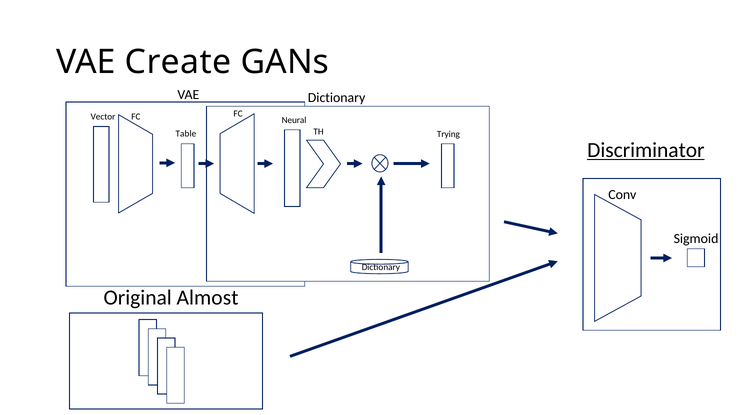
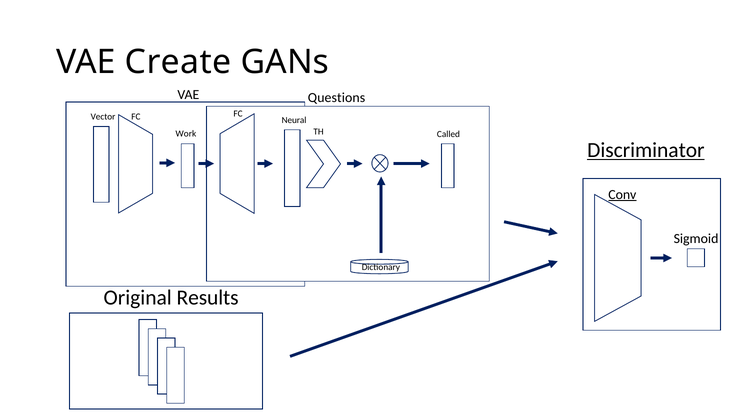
Dictionary at (337, 98): Dictionary -> Questions
Table: Table -> Work
Trying: Trying -> Called
Conv underline: none -> present
Almost: Almost -> Results
